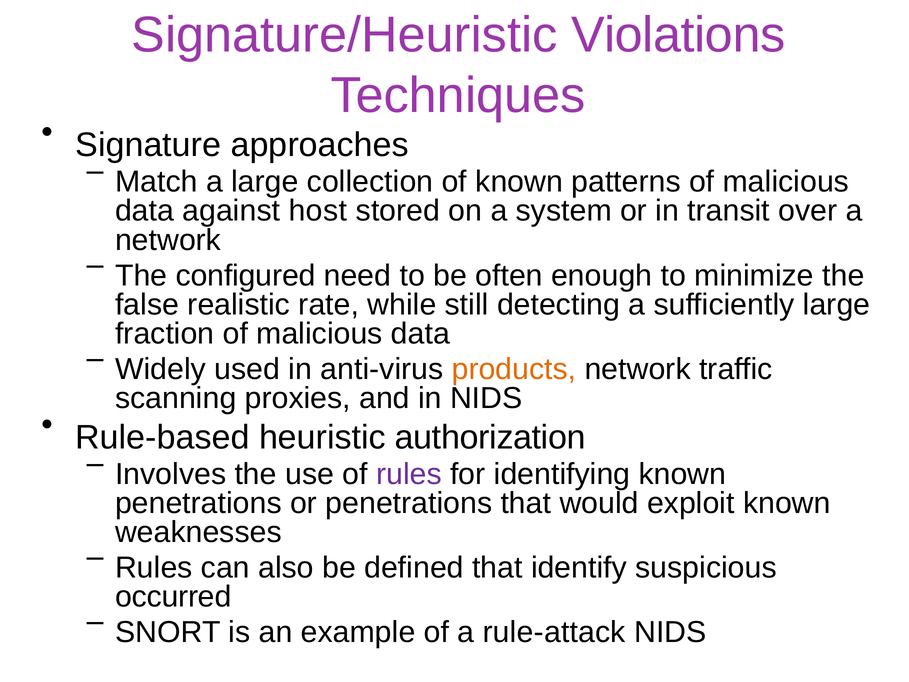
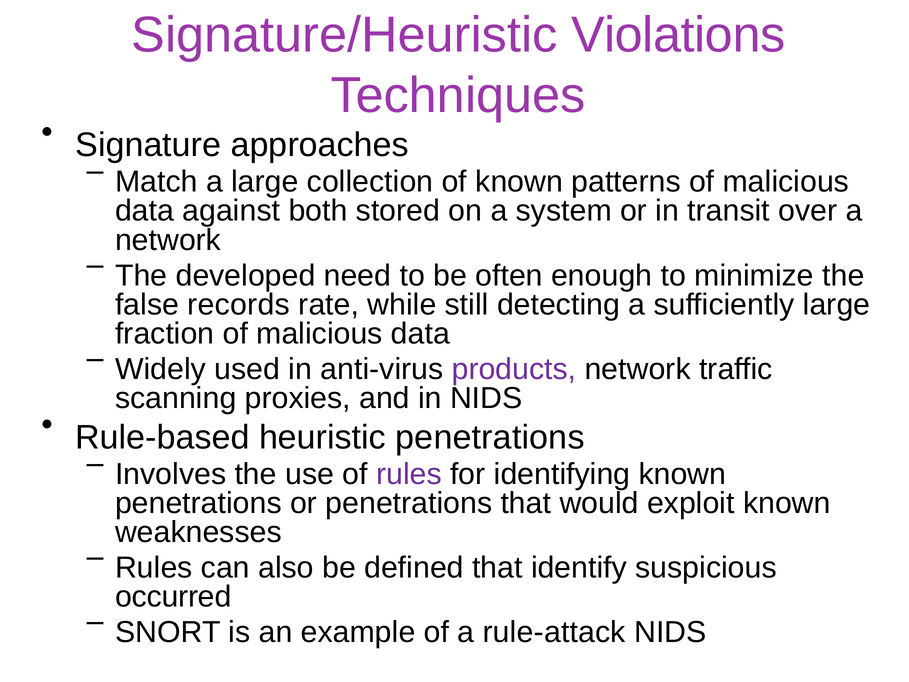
host: host -> both
configured: configured -> developed
realistic: realistic -> records
products colour: orange -> purple
heuristic authorization: authorization -> penetrations
